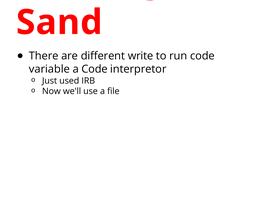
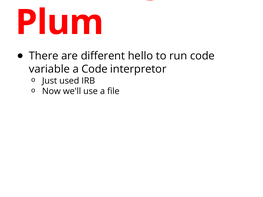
Sand: Sand -> Plum
write: write -> hello
